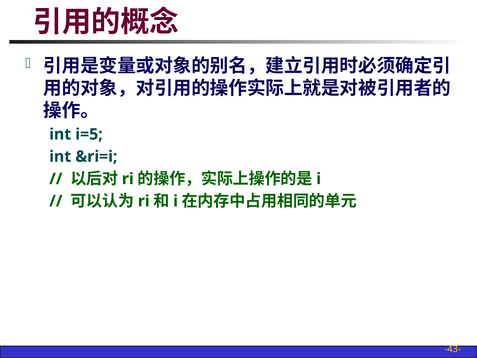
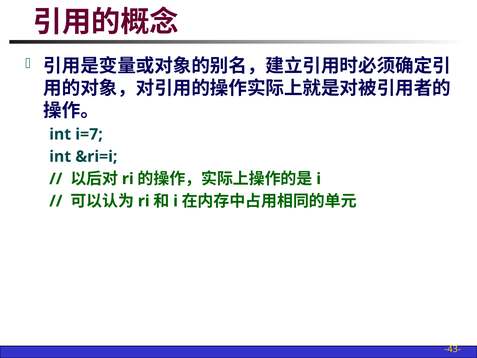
i=5: i=5 -> i=7
